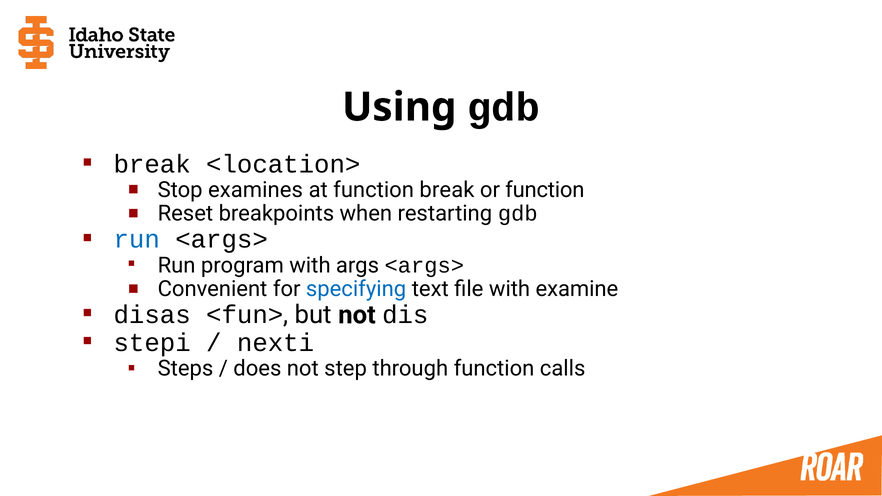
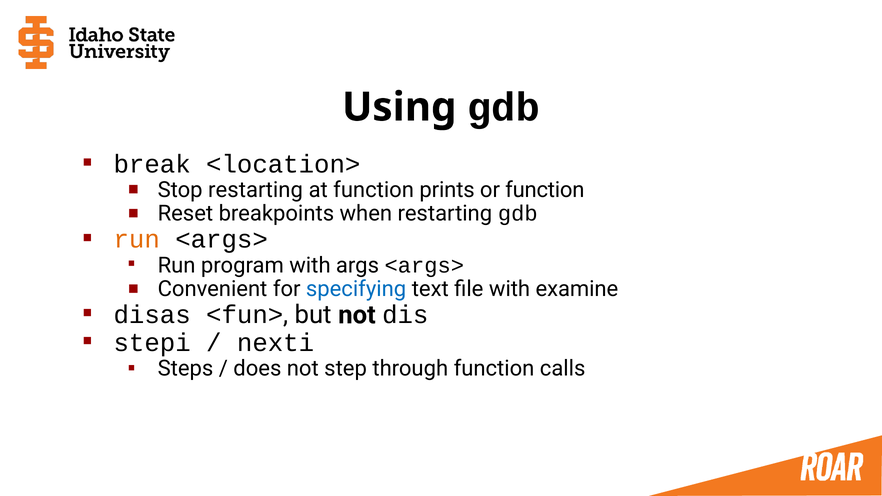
Stop examines: examines -> restarting
function break: break -> prints
run at (137, 240) colour: blue -> orange
